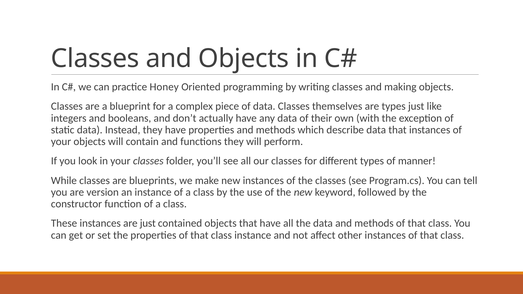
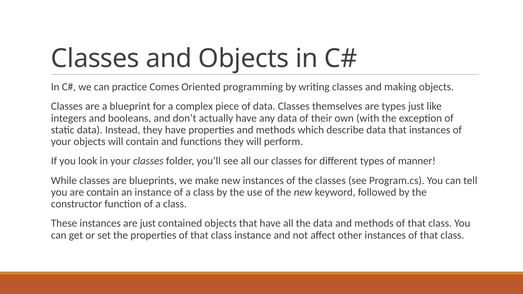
Honey: Honey -> Comes
are version: version -> contain
